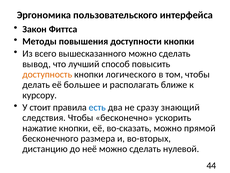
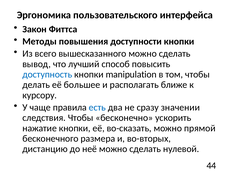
доступность colour: orange -> blue
логического: логического -> manipulation
стоит: стоит -> чаще
знающий: знающий -> значении
